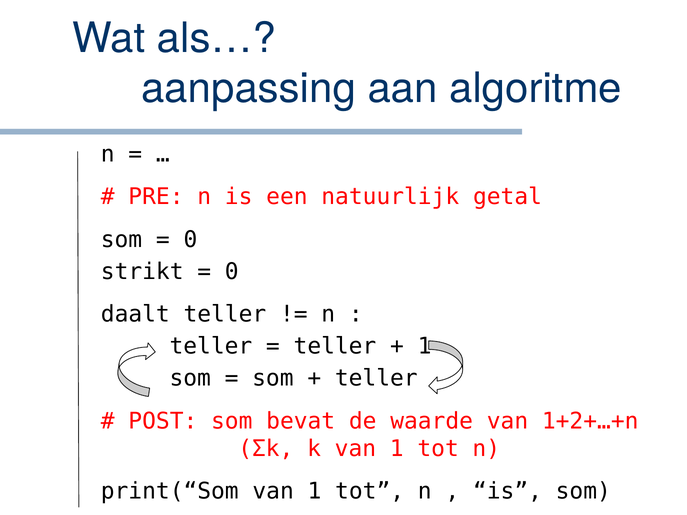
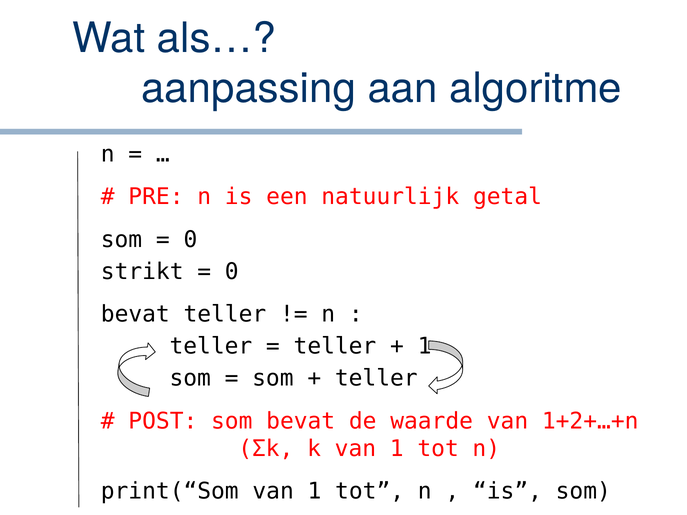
daalt at (135, 314): daalt -> bevat
